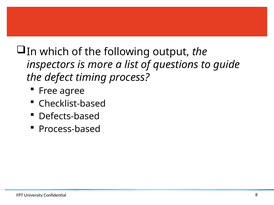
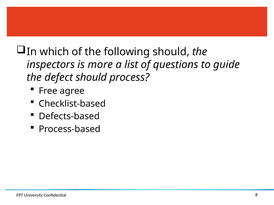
following output: output -> should
defect timing: timing -> should
